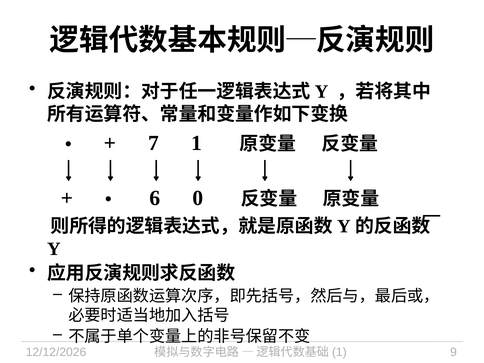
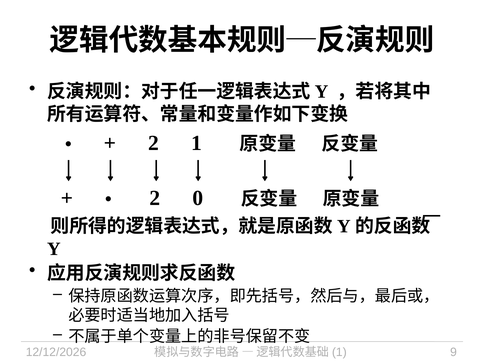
7 at (154, 143): 7 -> 2
6 at (155, 198): 6 -> 2
